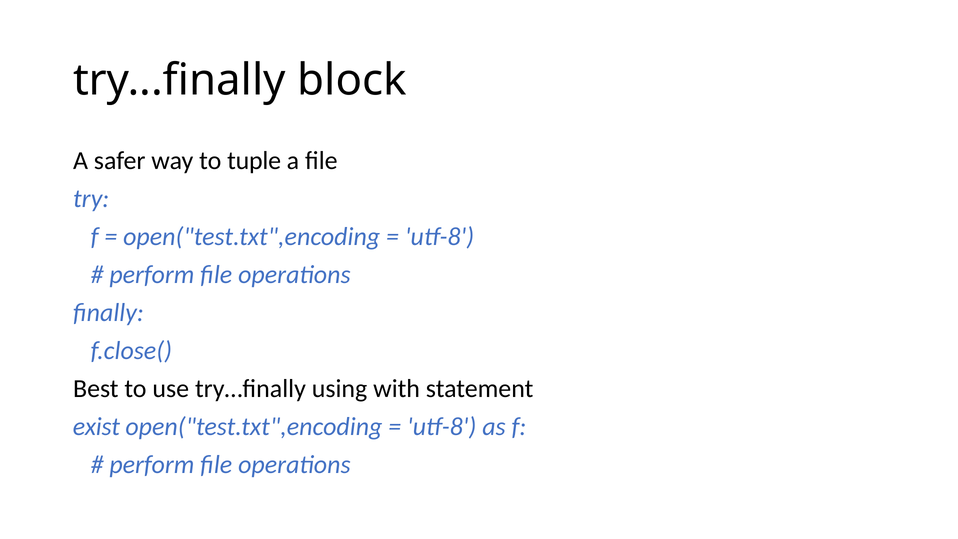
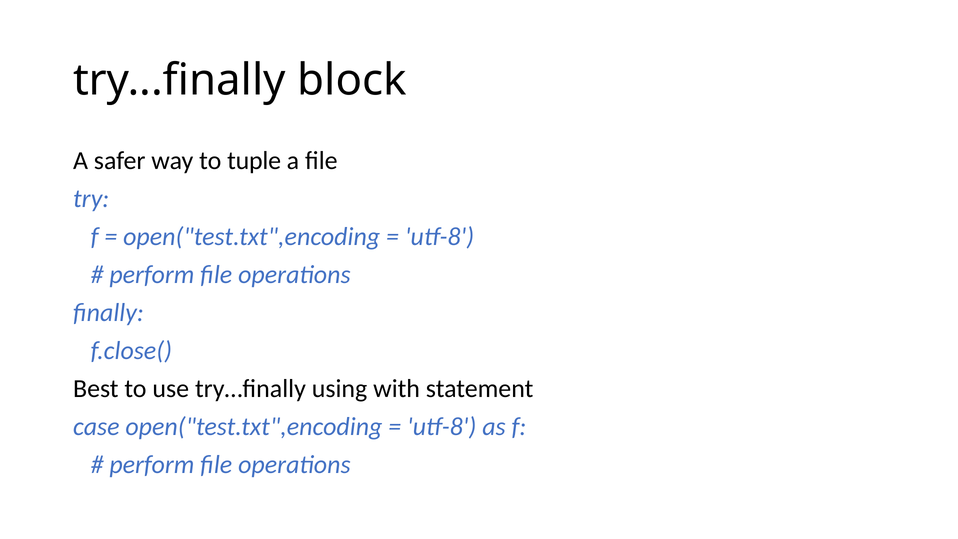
exist: exist -> case
